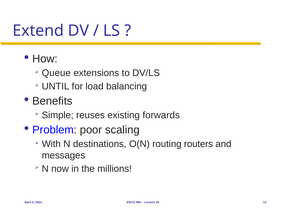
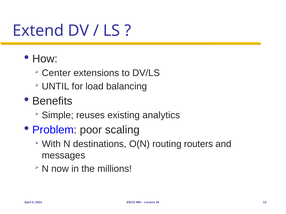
Queue: Queue -> Center
forwards: forwards -> analytics
